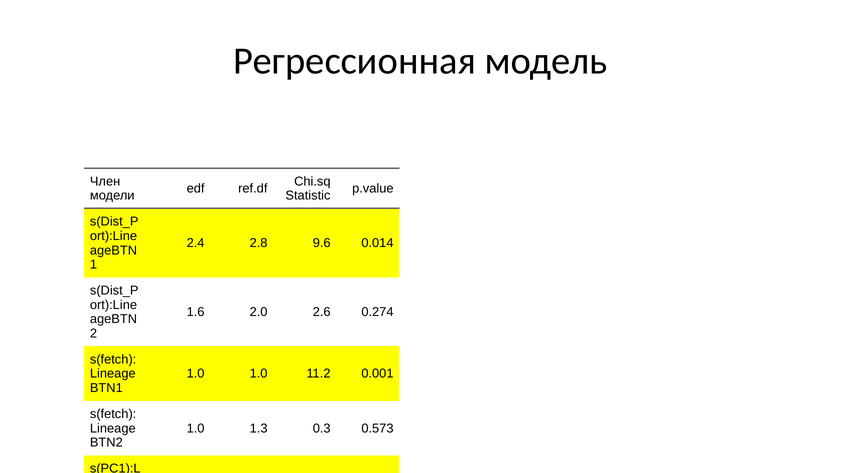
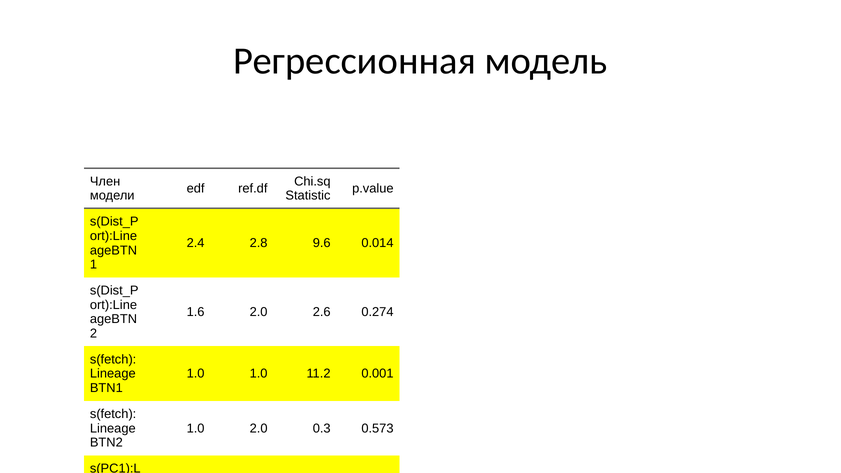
1.0 1.3: 1.3 -> 2.0
